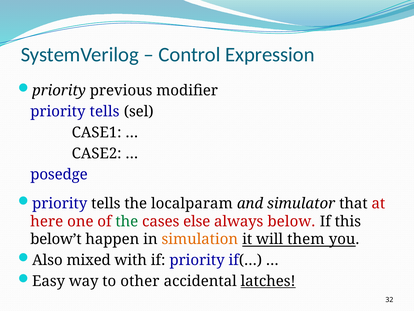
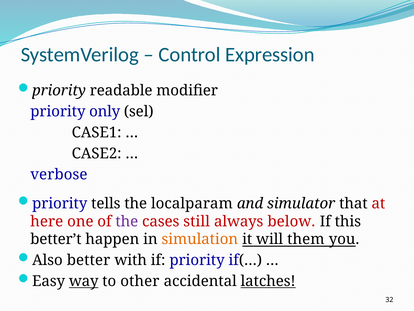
previous: previous -> readable
tells at (105, 111): tells -> only
posedge: posedge -> verbose
the at (127, 221) colour: green -> purple
else: else -> still
below’t: below’t -> better’t
mixed: mixed -> better
way underline: none -> present
